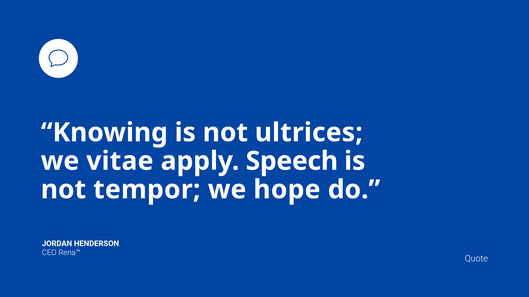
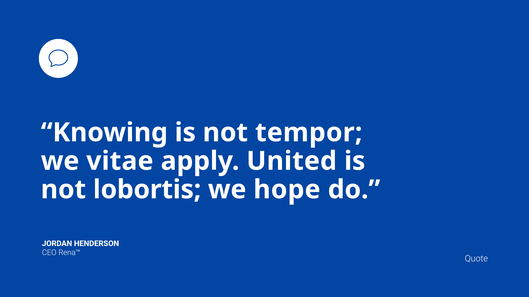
ultrices: ultrices -> tempor
Speech: Speech -> United
tempor: tempor -> lobortis
